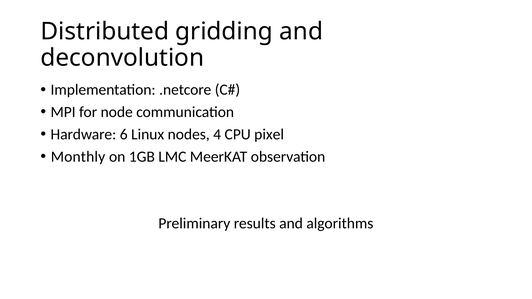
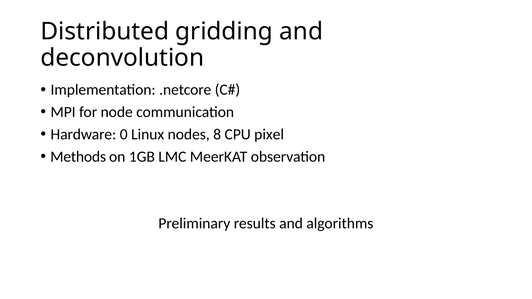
6: 6 -> 0
4: 4 -> 8
Monthly: Monthly -> Methods
